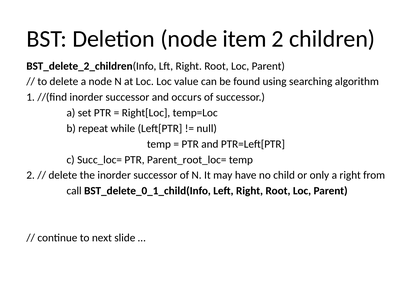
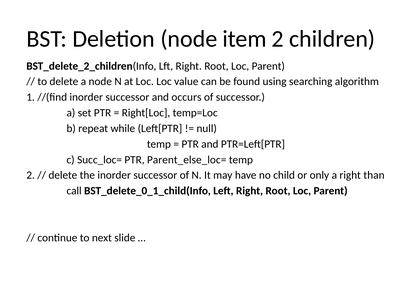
Parent_root_loc=: Parent_root_loc= -> Parent_else_loc=
from: from -> than
